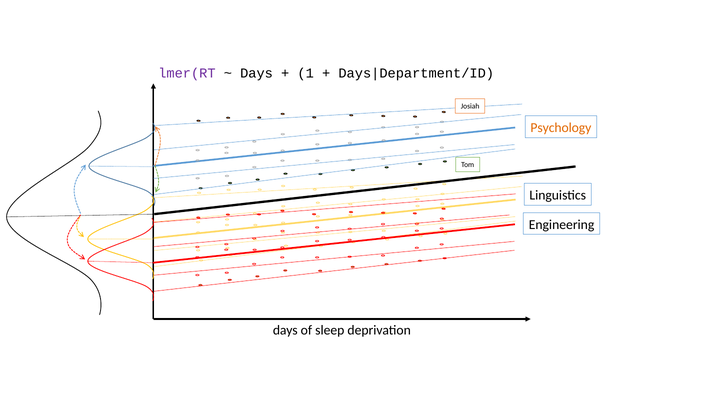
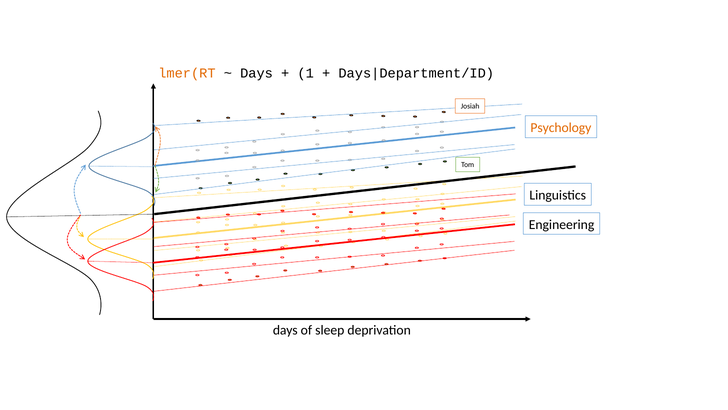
lmer(RT colour: purple -> orange
